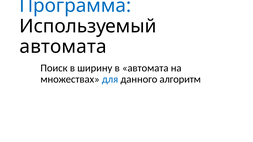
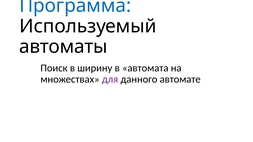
автомата at (63, 47): автомата -> автоматы
для colour: blue -> purple
алгоритм: алгоритм -> автомате
